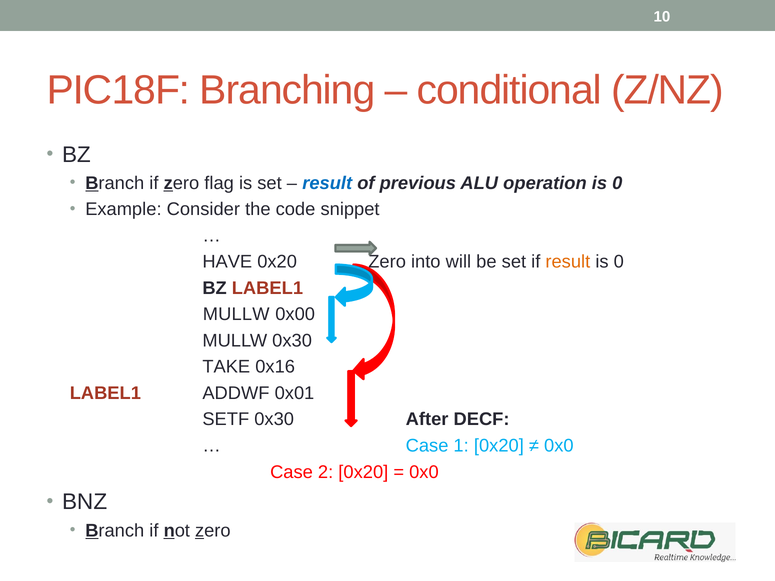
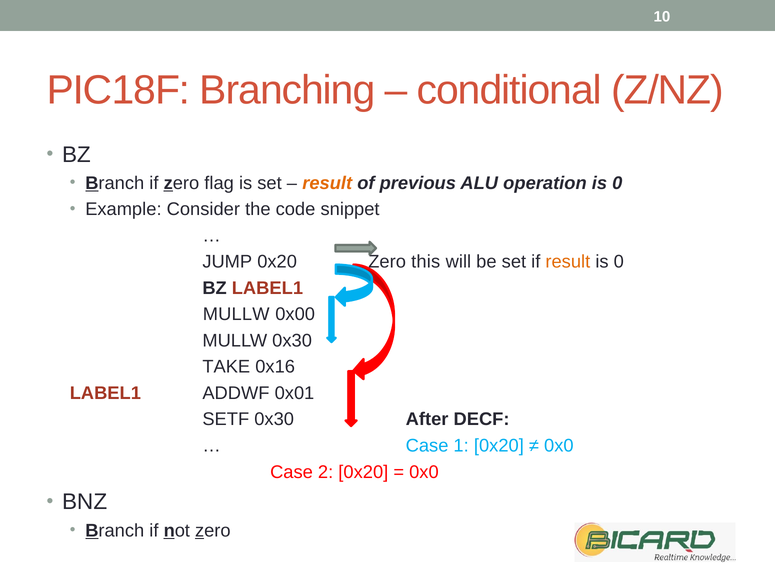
result at (327, 183) colour: blue -> orange
HAVE: HAVE -> JUMP
into: into -> this
